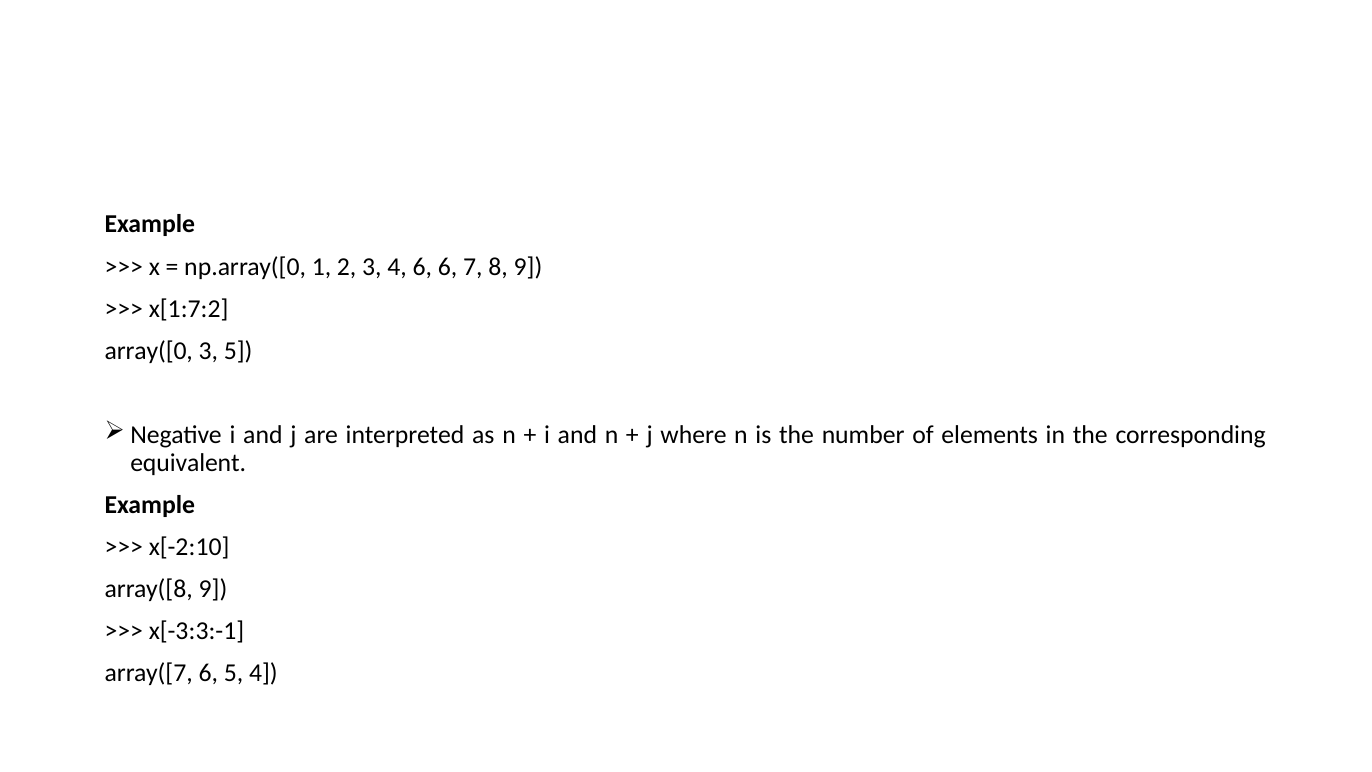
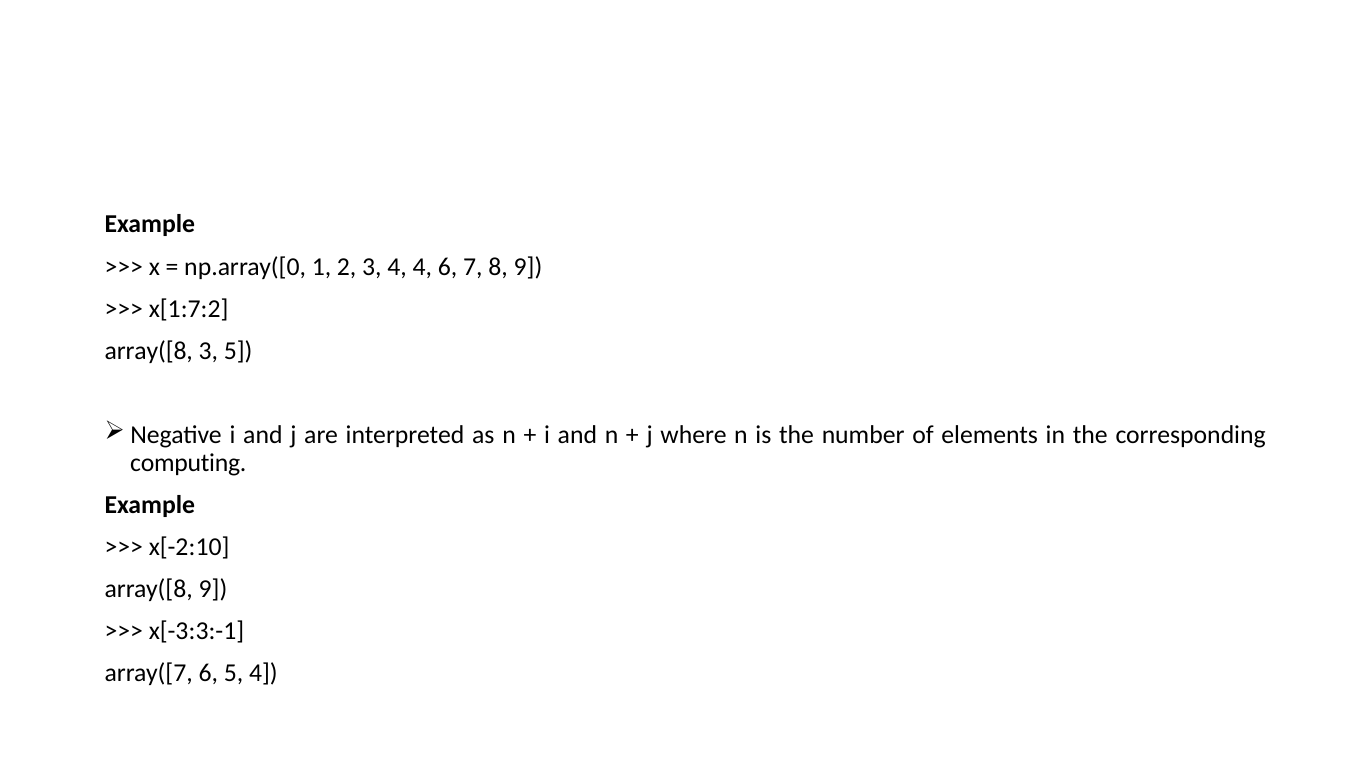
4 6: 6 -> 4
array([0 at (149, 351): array([0 -> array([8
equivalent: equivalent -> computing
